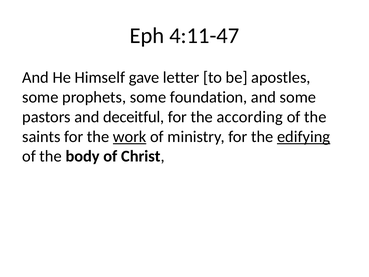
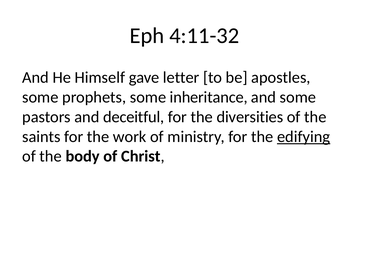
4:11-47: 4:11-47 -> 4:11-32
foundation: foundation -> inheritance
according: according -> diversities
work underline: present -> none
